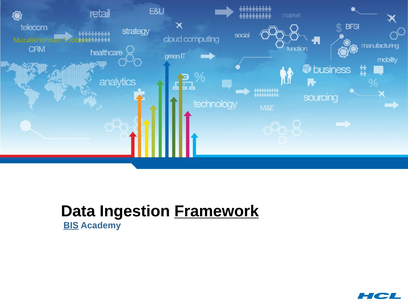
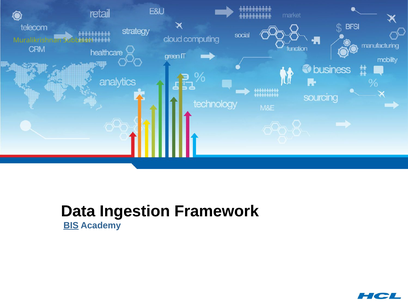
Framework underline: present -> none
